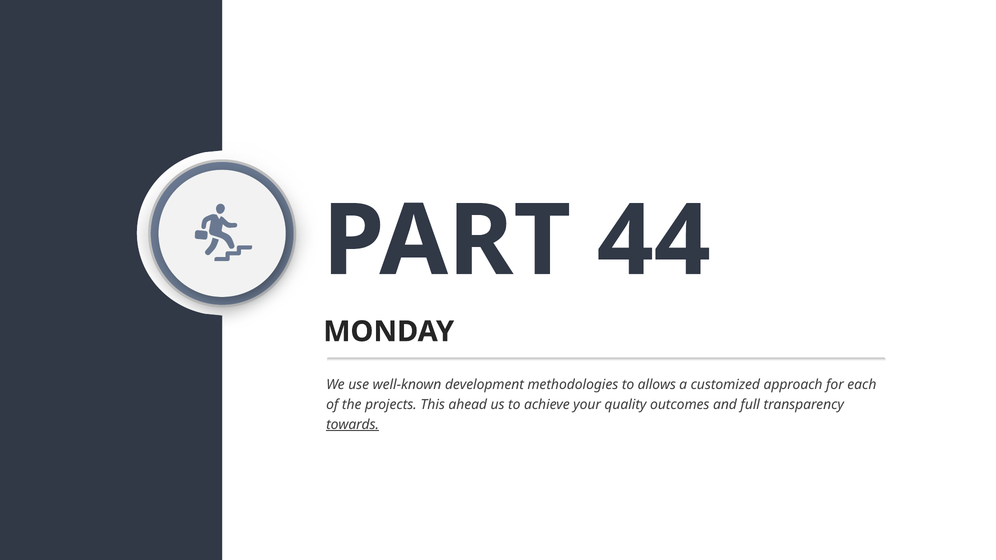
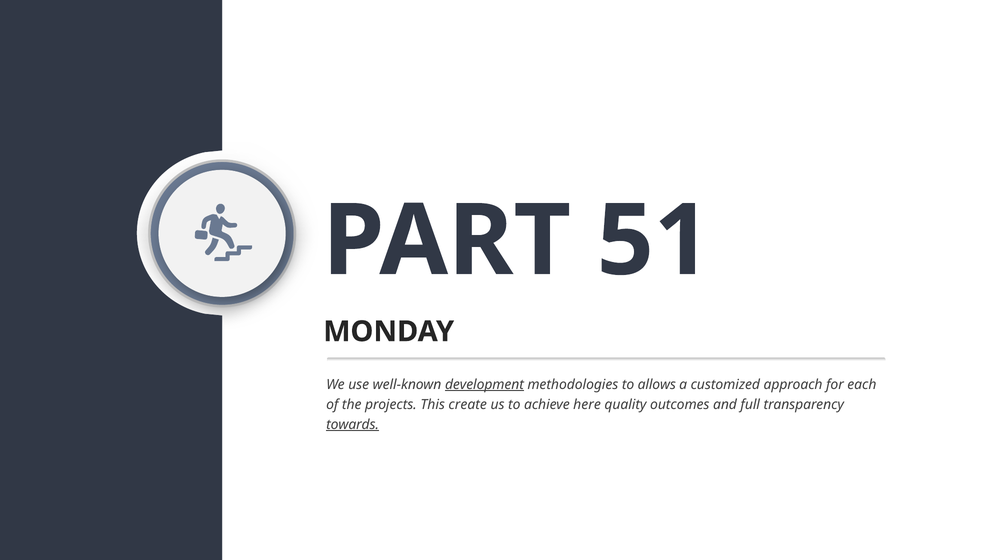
44: 44 -> 51
development underline: none -> present
ahead: ahead -> create
your: your -> here
